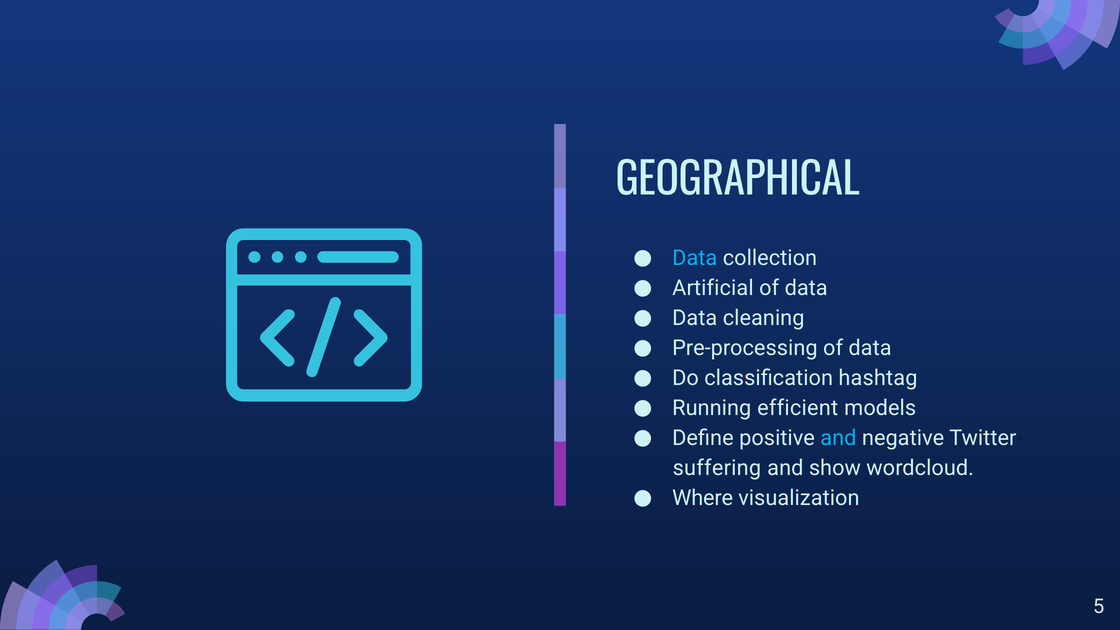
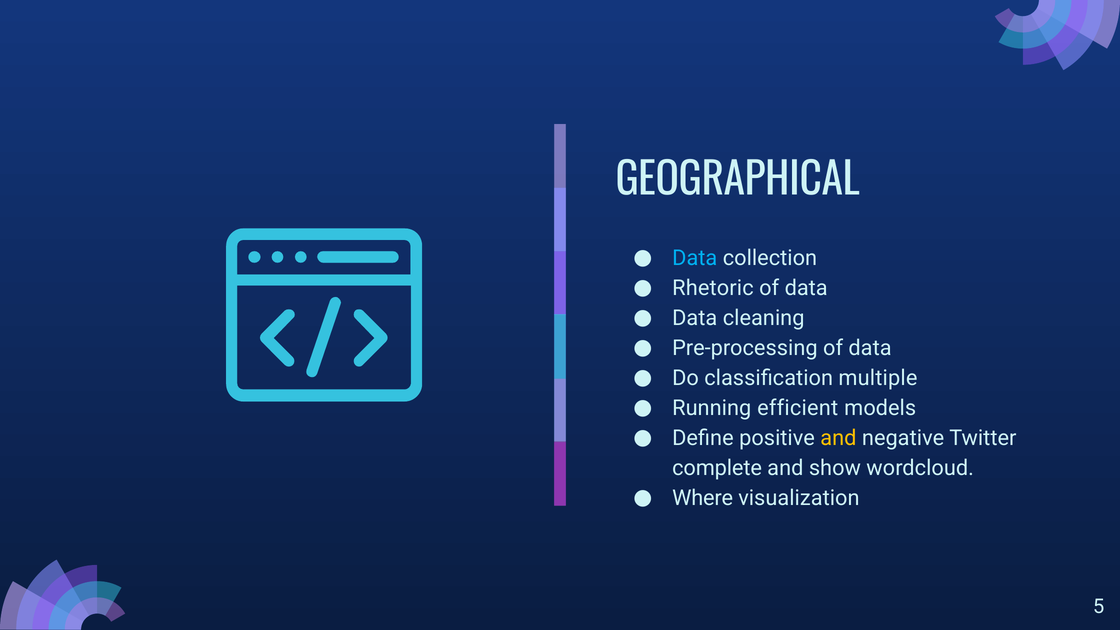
Artificial: Artificial -> Rhetoric
hashtag: hashtag -> multiple
and at (838, 438) colour: light blue -> yellow
suffering: suffering -> complete
